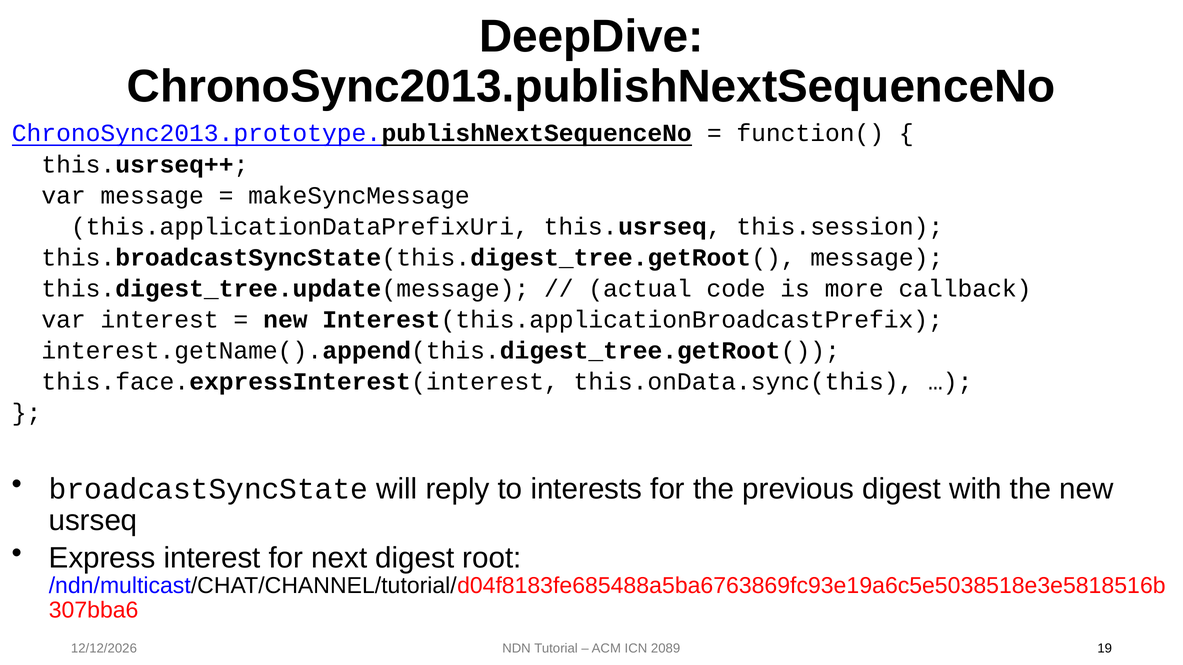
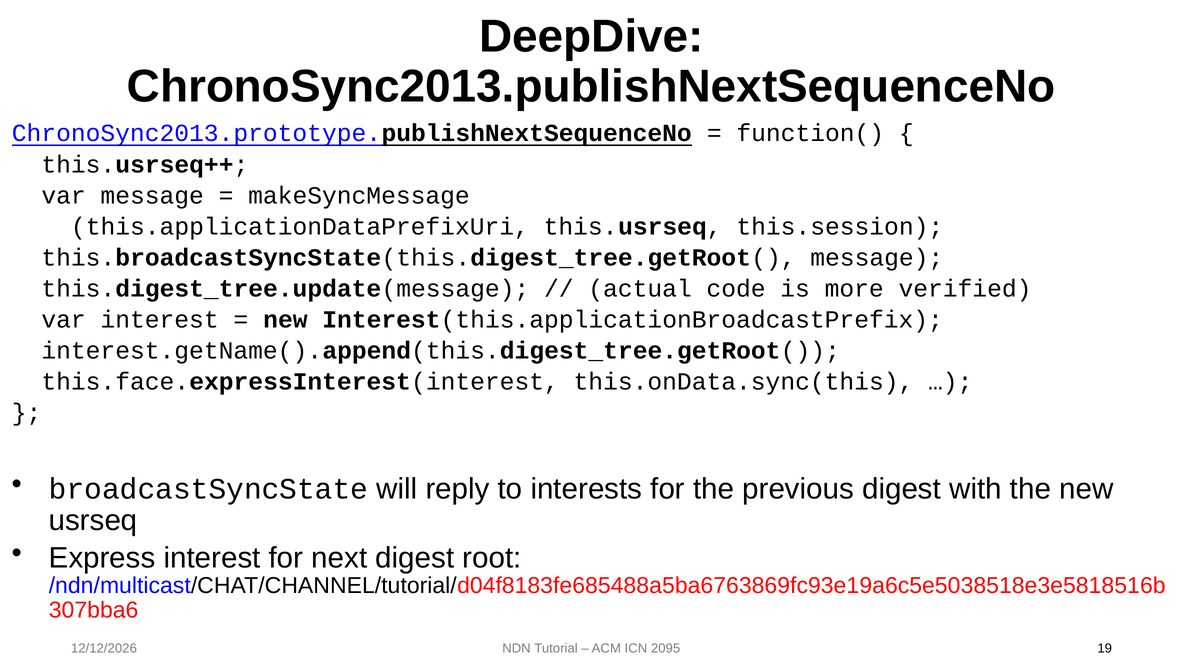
callback: callback -> verified
2089: 2089 -> 2095
